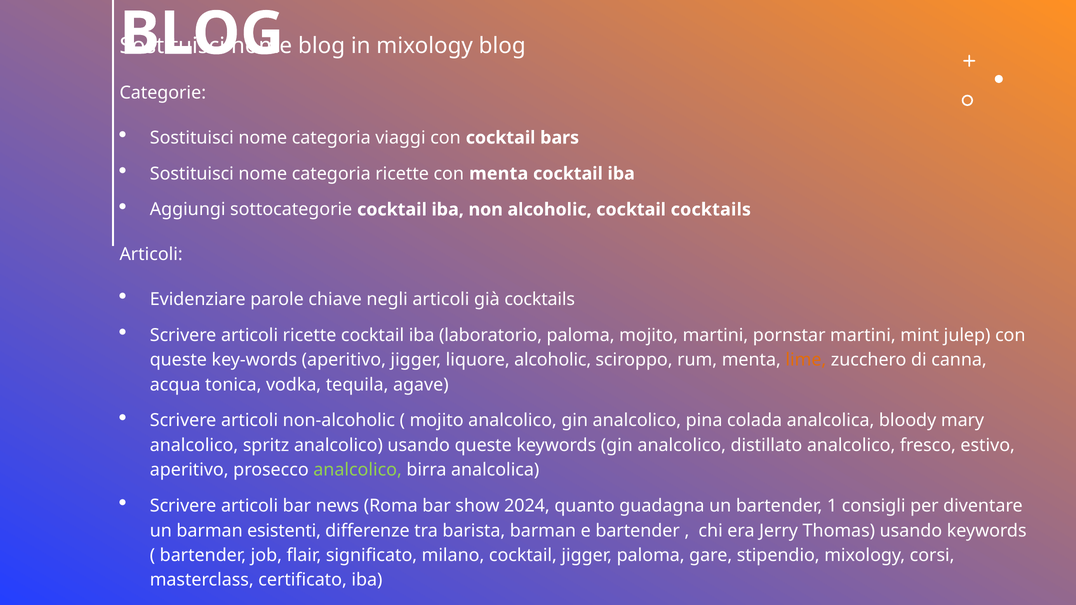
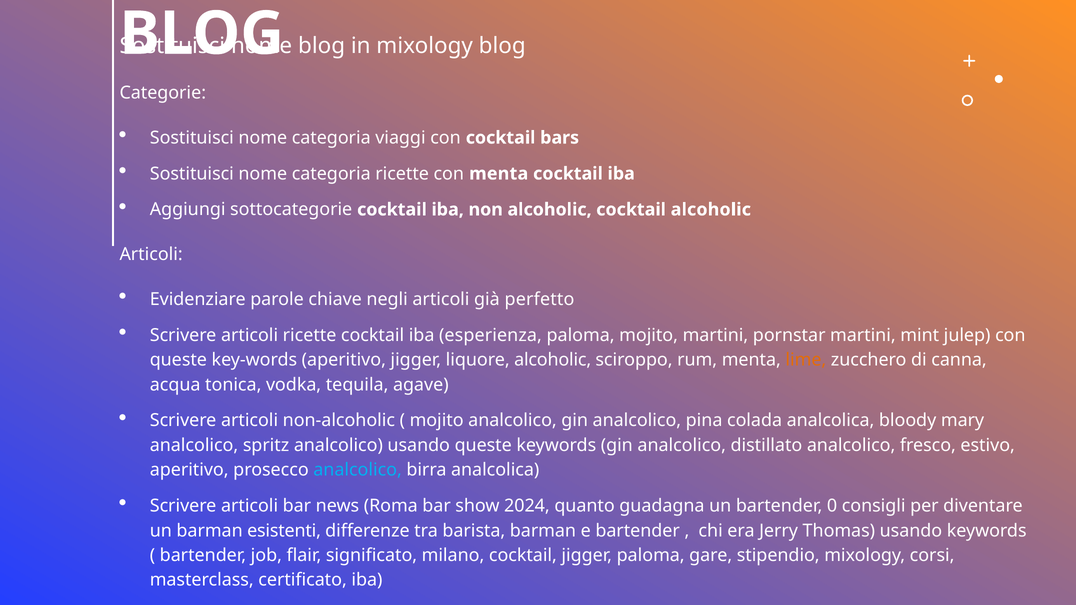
cocktail cocktails: cocktails -> alcoholic
già cocktails: cocktails -> perfetto
laboratorio: laboratorio -> esperienza
analcolico at (358, 470) colour: light green -> light blue
1: 1 -> 0
